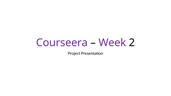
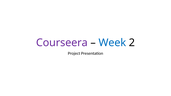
Week colour: purple -> blue
